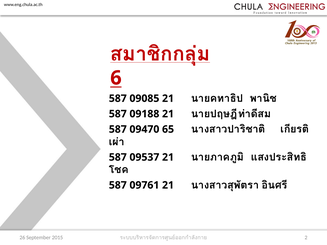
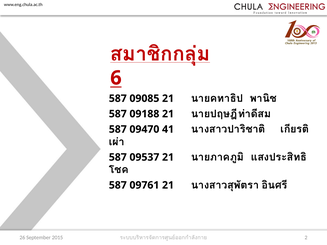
65: 65 -> 41
